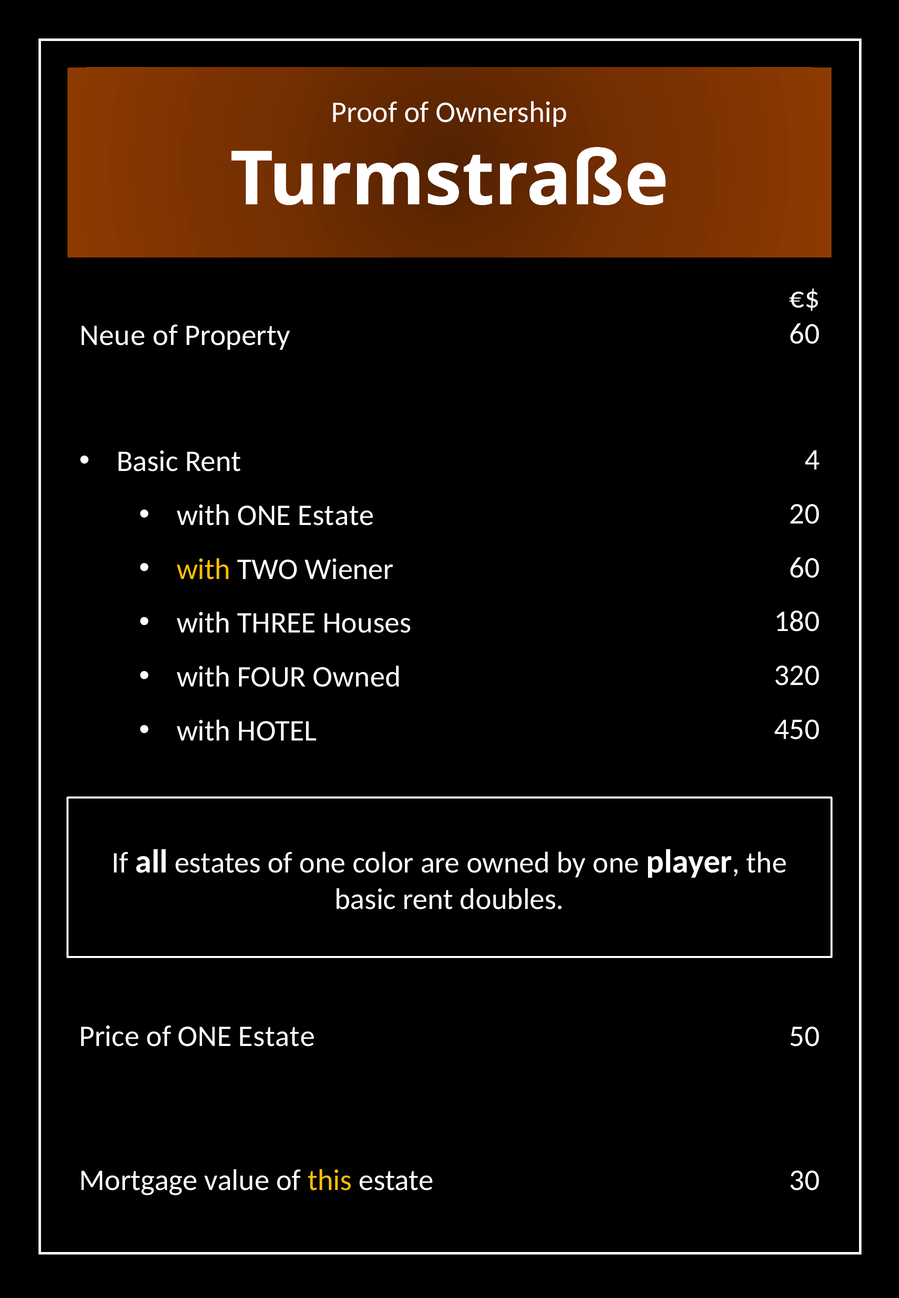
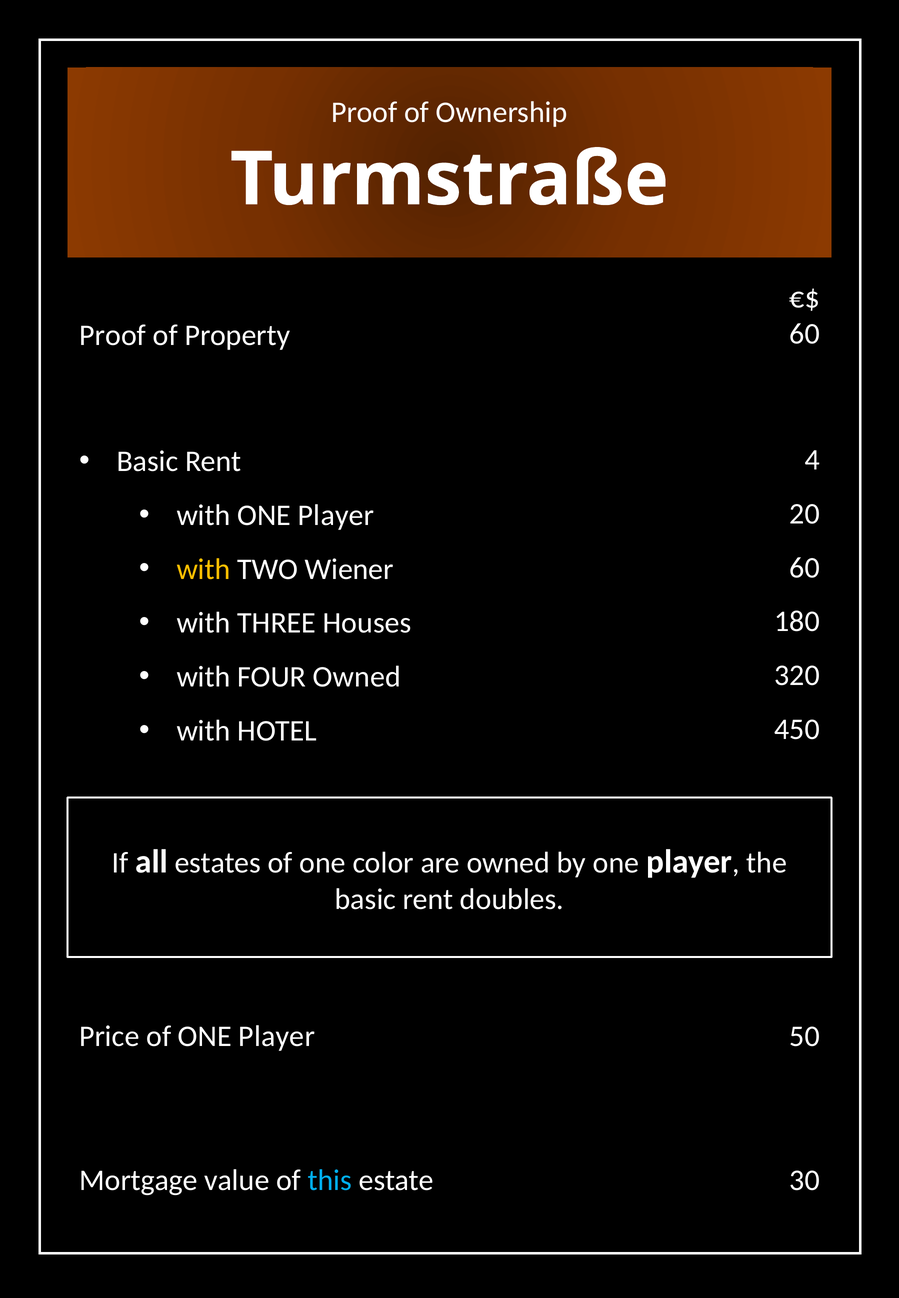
Neue at (113, 336): Neue -> Proof
with ONE Estate: Estate -> Player
of ONE Estate: Estate -> Player
this colour: yellow -> light blue
